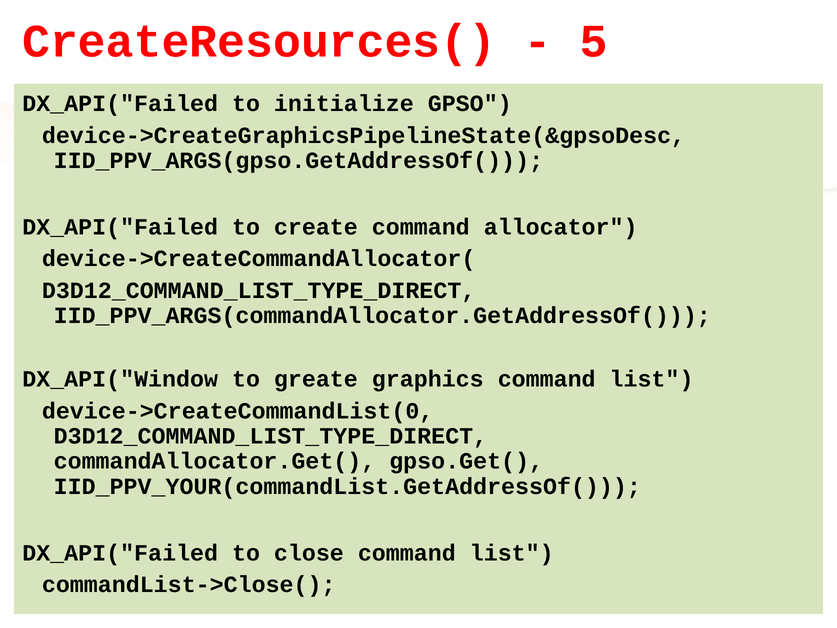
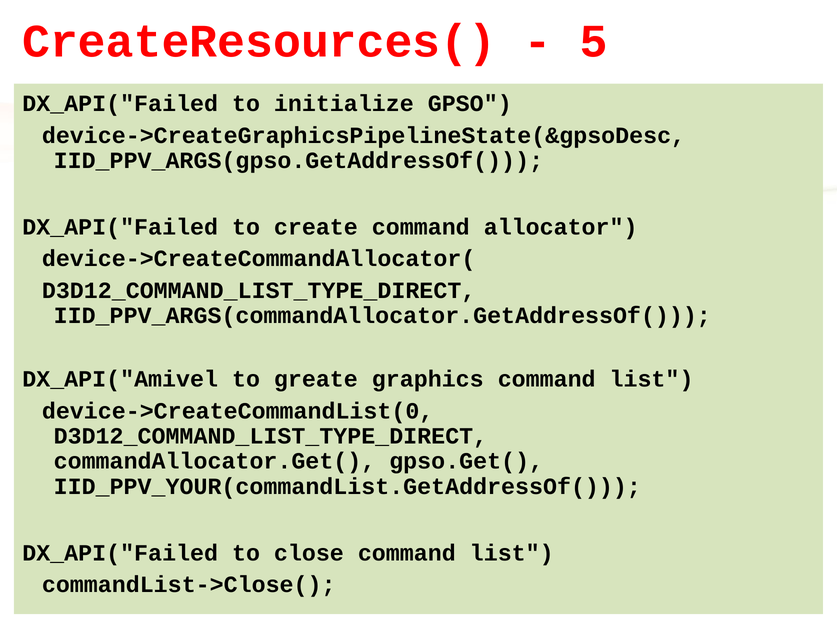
DX_API("Window: DX_API("Window -> DX_API("Amivel
